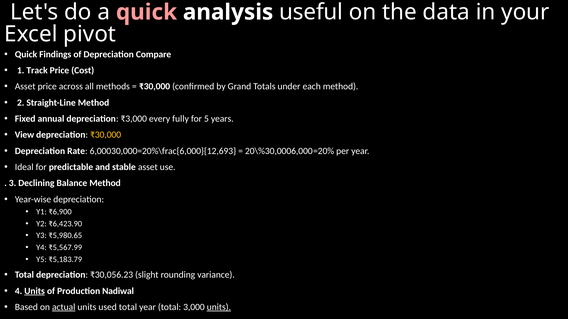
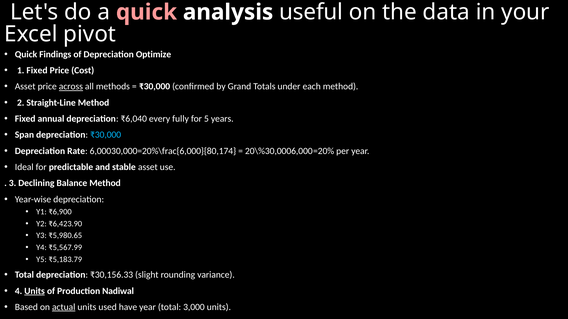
Compare: Compare -> Optimize
1 Track: Track -> Fixed
across underline: none -> present
₹3,000: ₹3,000 -> ₹6,040
View: View -> Span
₹30,000 at (106, 135) colour: yellow -> light blue
6,00030,000=20%\frac{6,000}{12,693: 6,00030,000=20%\frac{6,000}{12,693 -> 6,00030,000=20%\frac{6,000}{80,174
₹30,056.23: ₹30,056.23 -> ₹30,156.33
used total: total -> have
units at (219, 308) underline: present -> none
